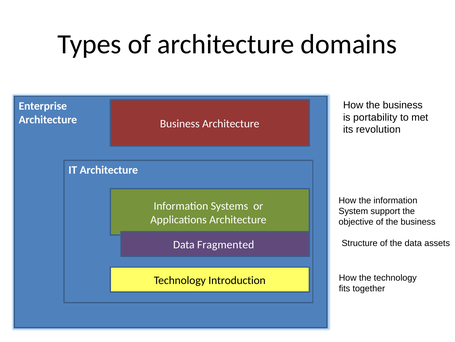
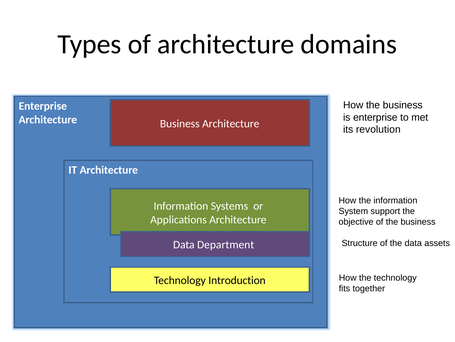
is portability: portability -> enterprise
Fragmented: Fragmented -> Department
